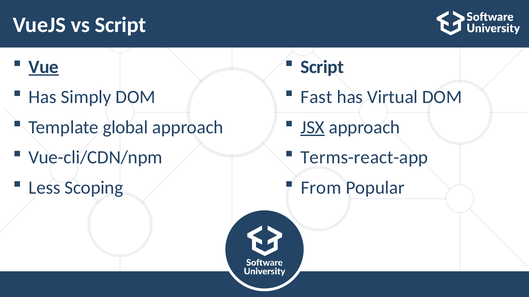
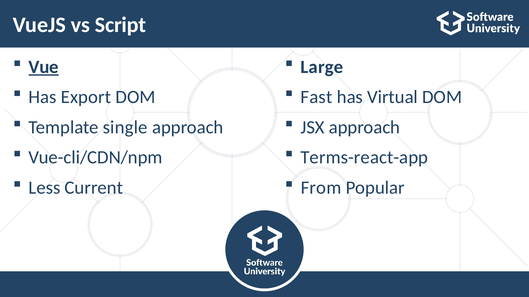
Script at (322, 67): Script -> Large
Simply: Simply -> Export
global: global -> single
JSX underline: present -> none
Scoping: Scoping -> Current
